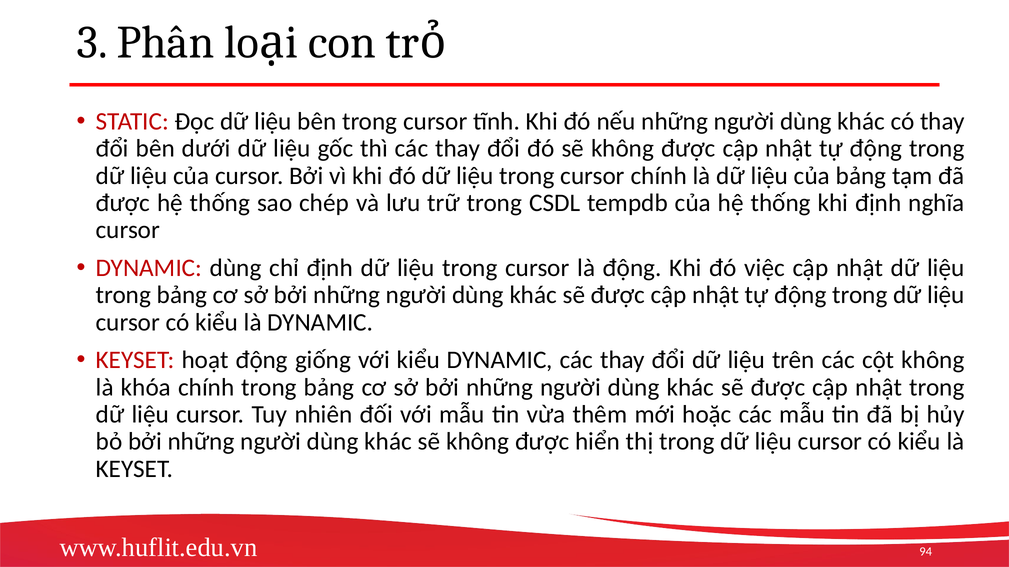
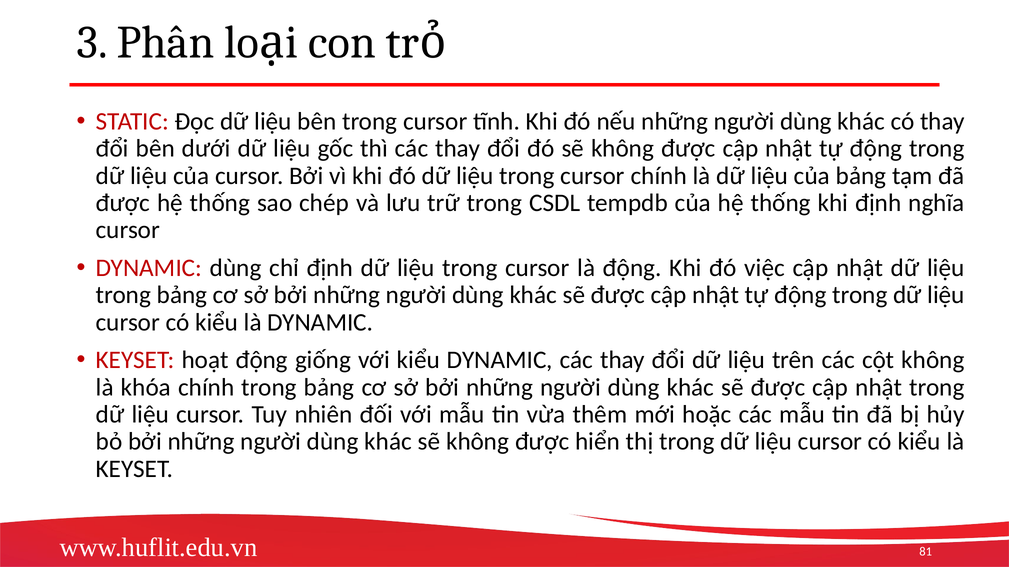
94: 94 -> 81
